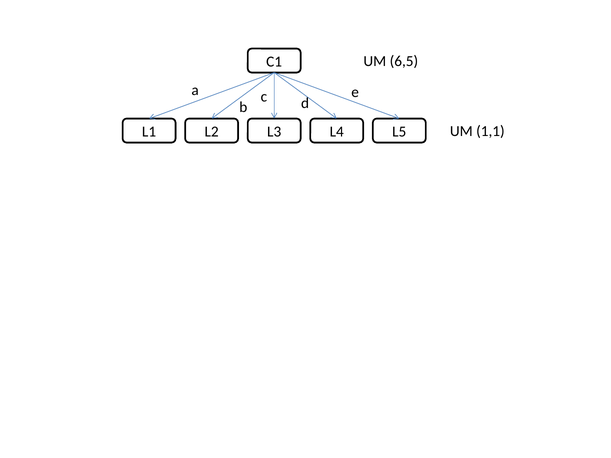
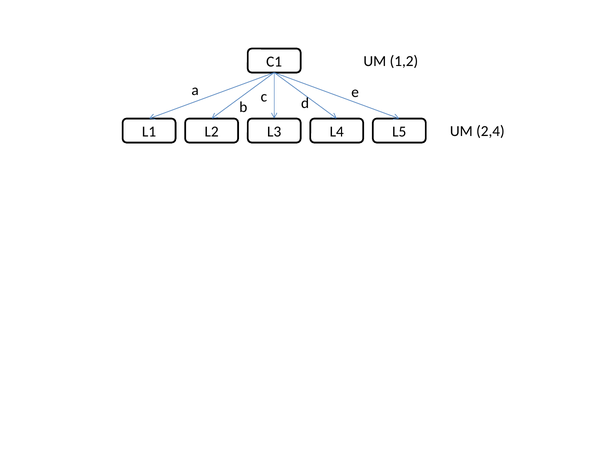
6,5: 6,5 -> 1,2
1,1: 1,1 -> 2,4
